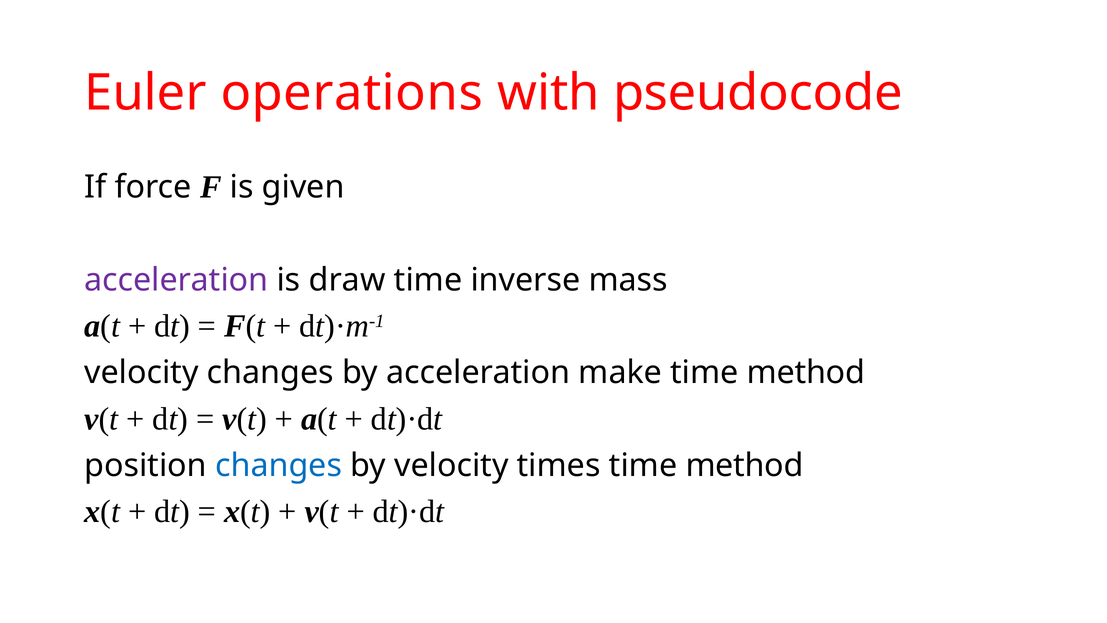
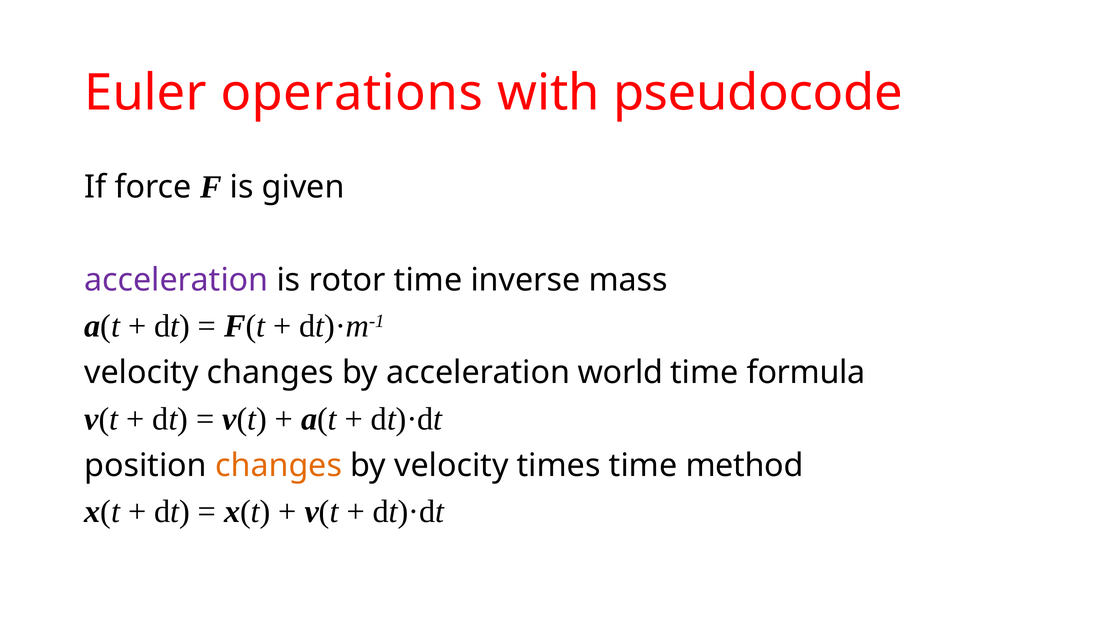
draw: draw -> rotor
make: make -> world
method at (806, 372): method -> formula
changes at (279, 465) colour: blue -> orange
